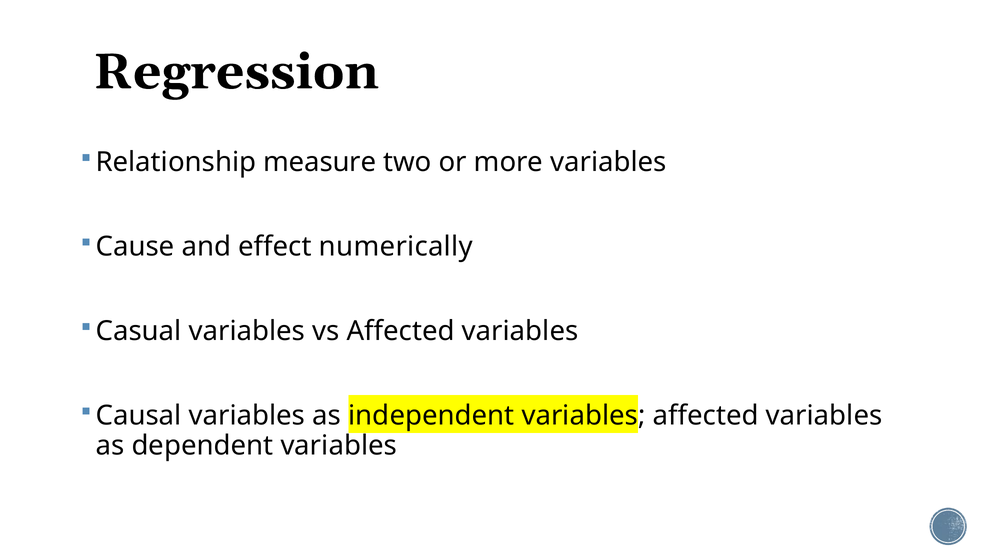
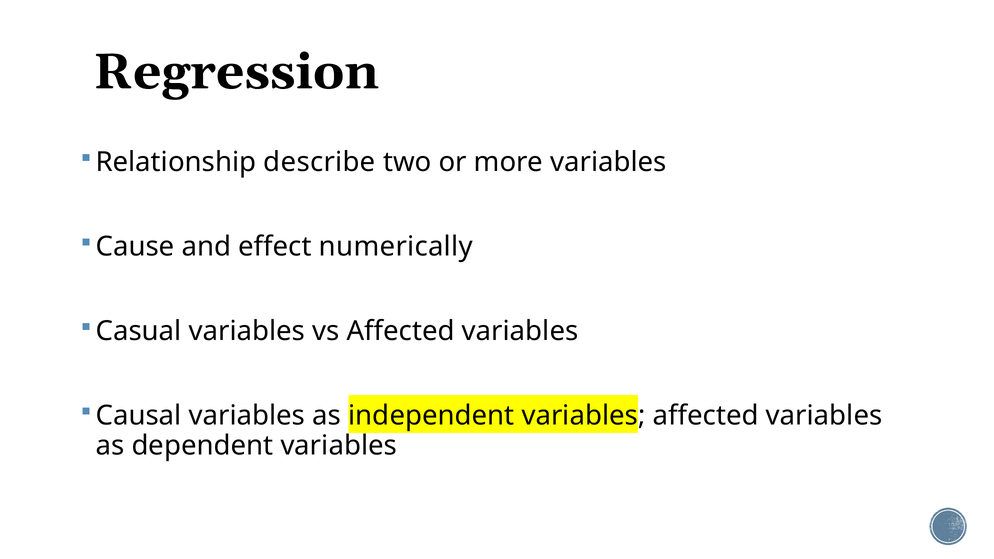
measure: measure -> describe
